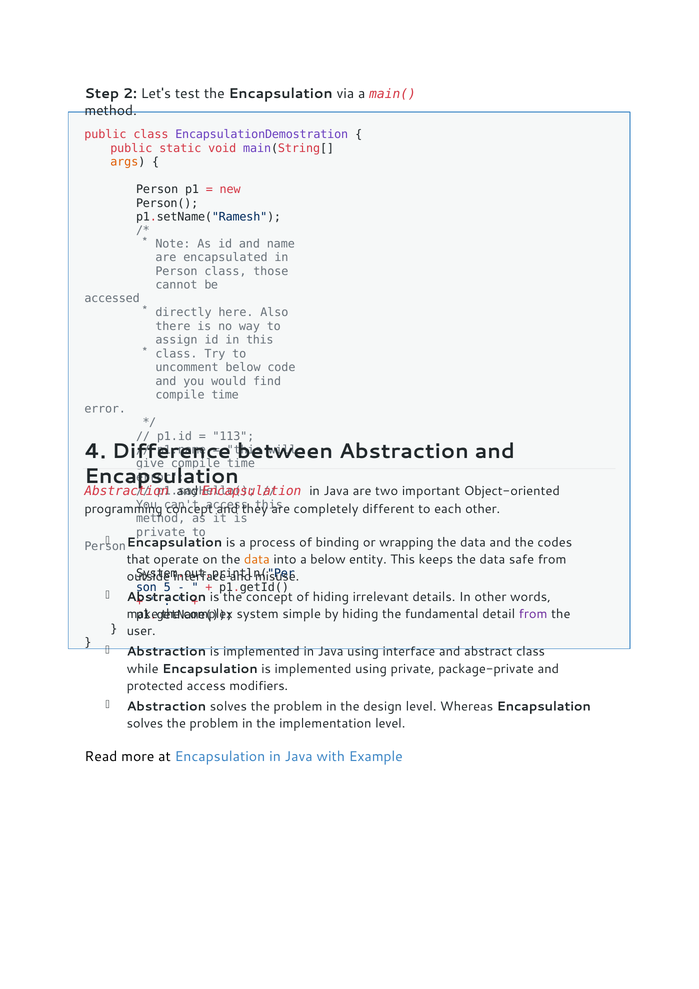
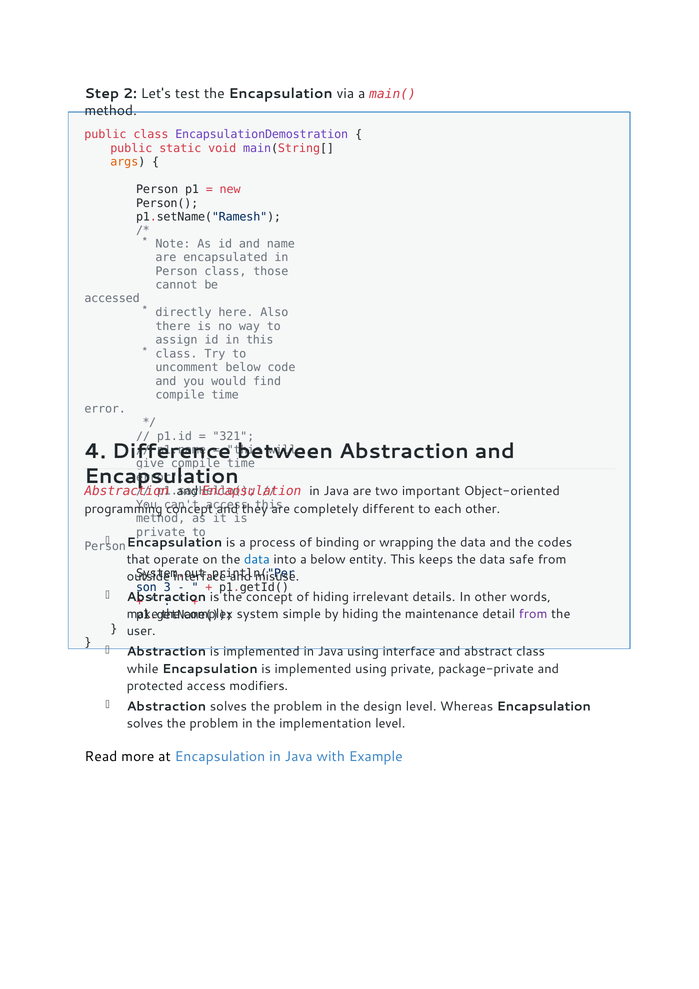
113: 113 -> 321
data at (257, 559) colour: orange -> blue
5: 5 -> 3
fundamental: fundamental -> maintenance
